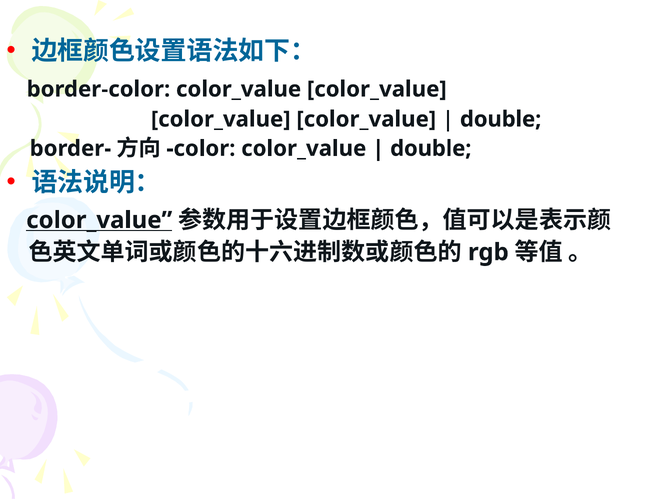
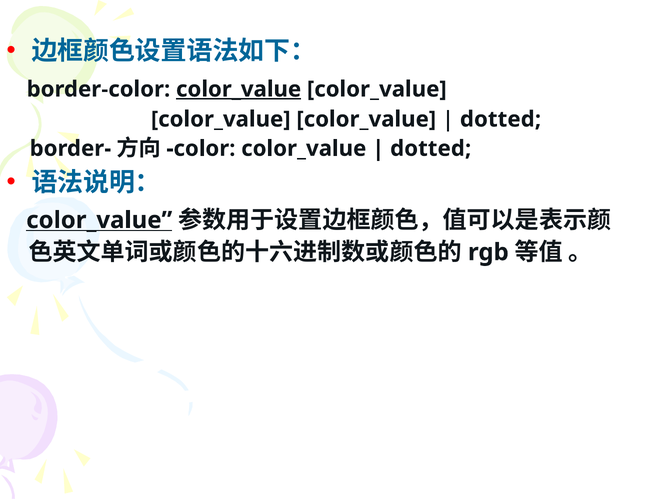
color_value at (239, 89) underline: none -> present
double at (501, 119): double -> dotted
double at (431, 149): double -> dotted
